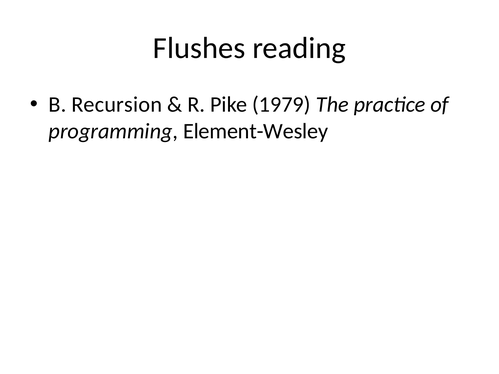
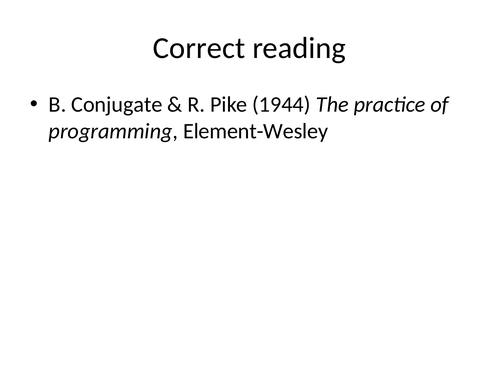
Flushes: Flushes -> Correct
Recursion: Recursion -> Conjugate
1979: 1979 -> 1944
